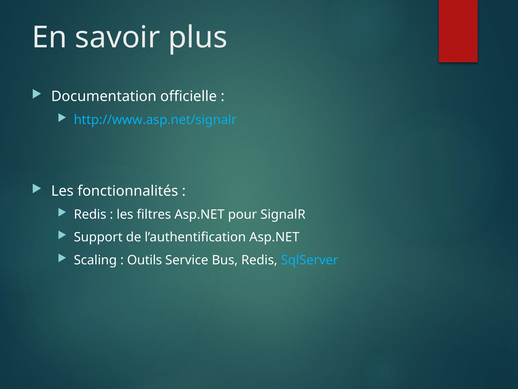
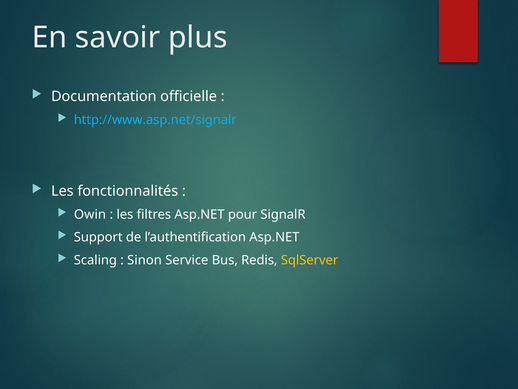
Redis at (90, 214): Redis -> Owin
Outils: Outils -> Sinon
SqlServer colour: light blue -> yellow
